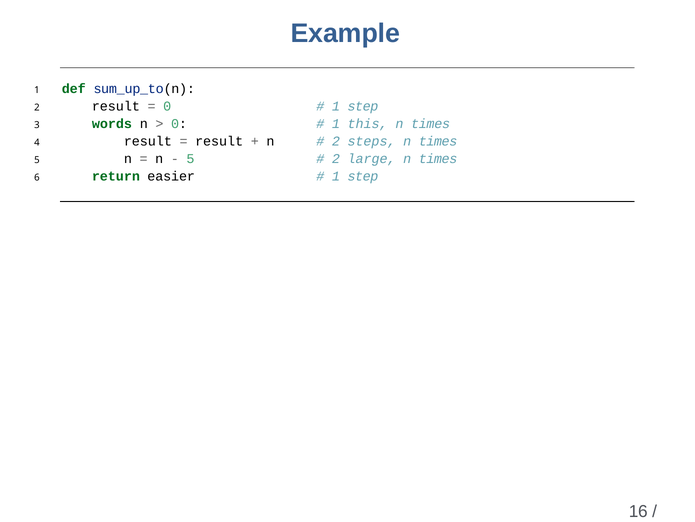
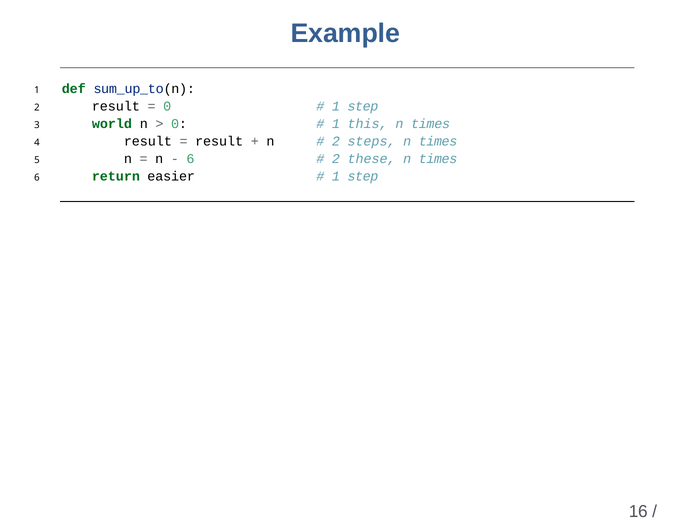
words: words -> world
5 at (190, 159): 5 -> 6
large: large -> these
